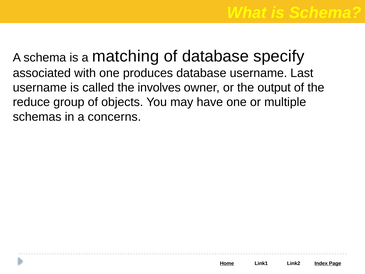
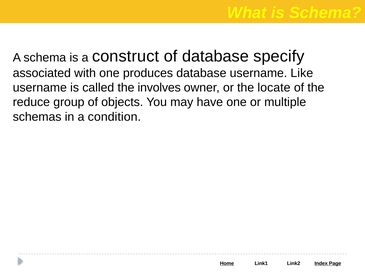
matching: matching -> construct
Last: Last -> Like
output: output -> locate
concerns: concerns -> condition
